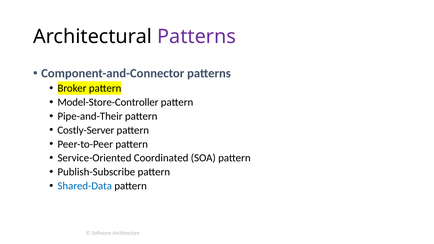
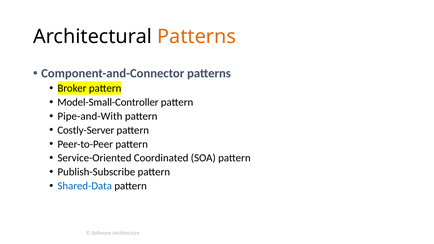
Patterns at (197, 36) colour: purple -> orange
Model-Store-Controller: Model-Store-Controller -> Model-Small-Controller
Pipe-and-Their: Pipe-and-Their -> Pipe-and-With
